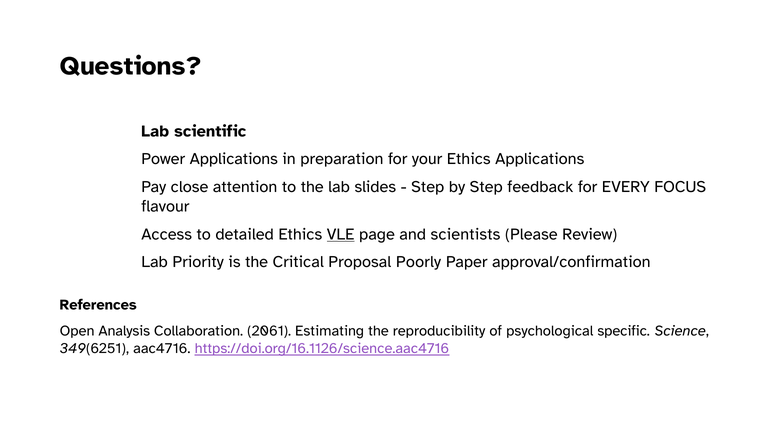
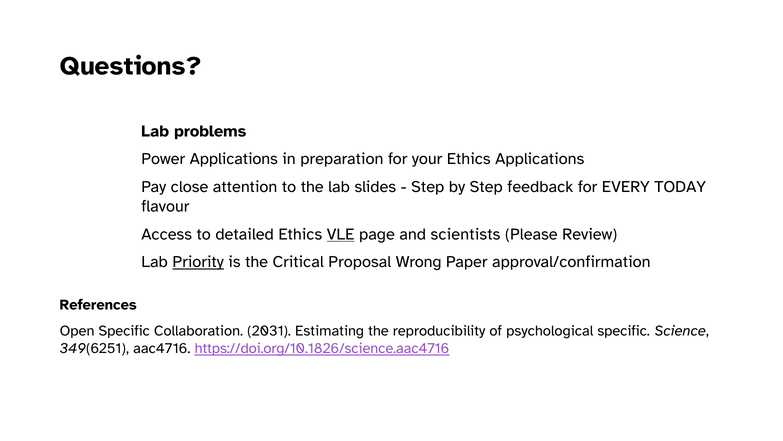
scientific: scientific -> problems
FOCUS: FOCUS -> TODAY
Priority underline: none -> present
Poorly: Poorly -> Wrong
Open Analysis: Analysis -> Specific
2061: 2061 -> 2031
https://doi.org/16.1126/science.aac4716: https://doi.org/16.1126/science.aac4716 -> https://doi.org/10.1826/science.aac4716
